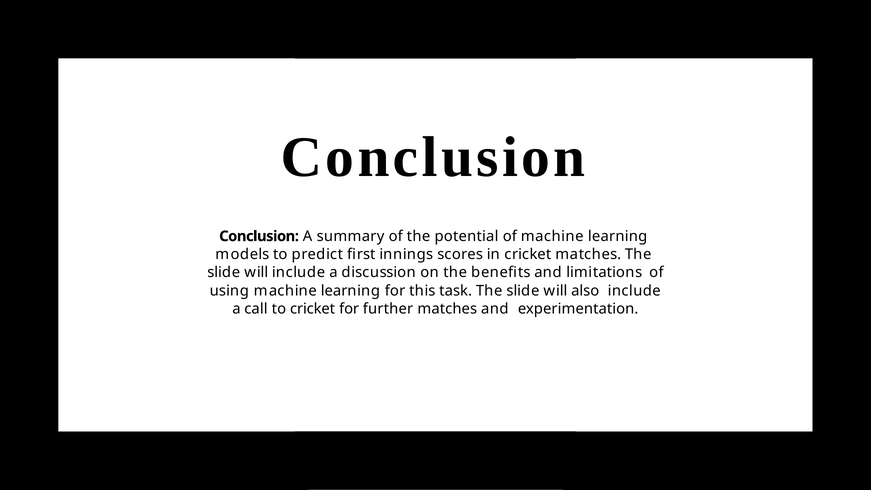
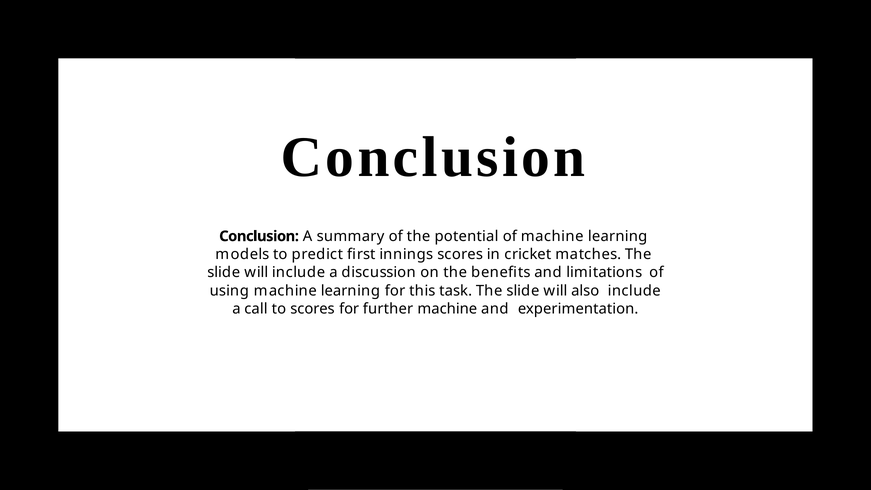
to cricket: cricket -> scores
further matches: matches -> machine
